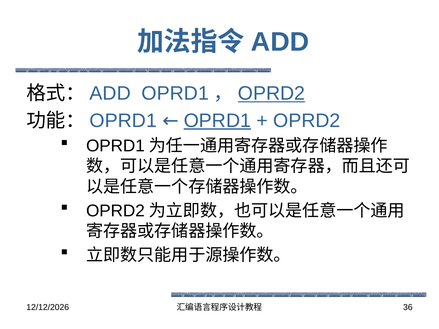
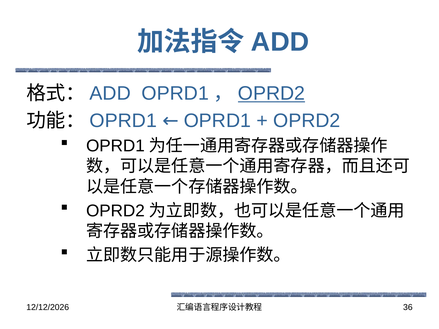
OPRD1 at (217, 121) underline: present -> none
